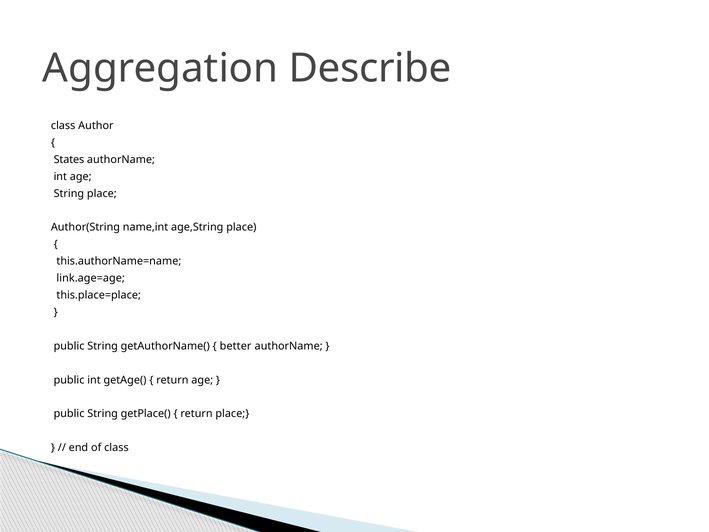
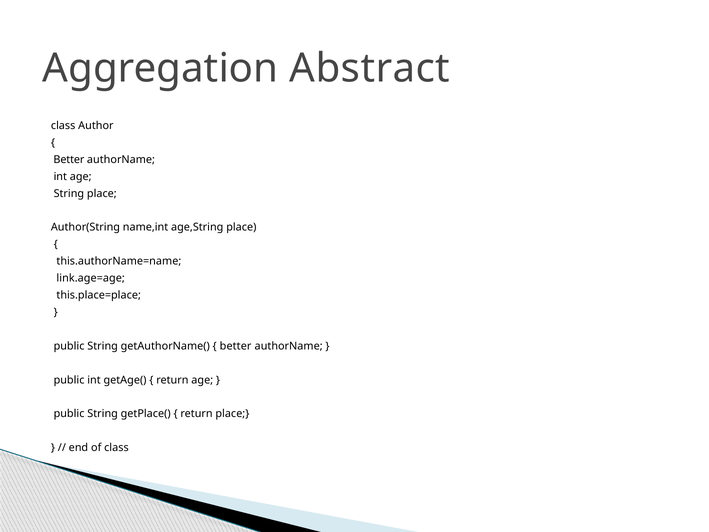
Describe: Describe -> Abstract
States at (69, 159): States -> Better
